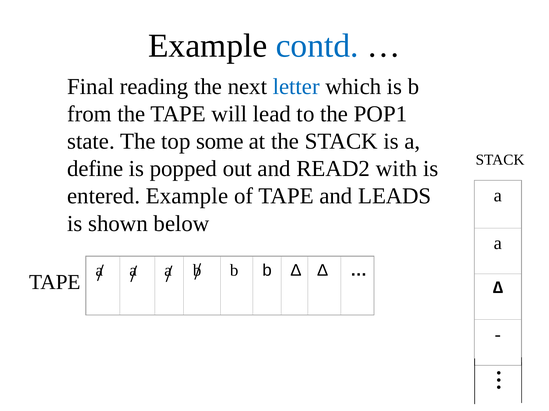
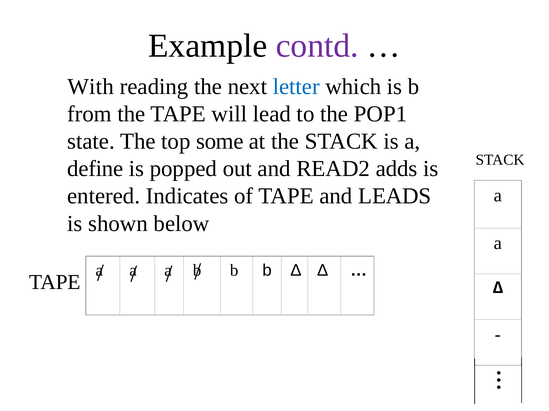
contd colour: blue -> purple
Final: Final -> With
with: with -> adds
entered Example: Example -> Indicates
